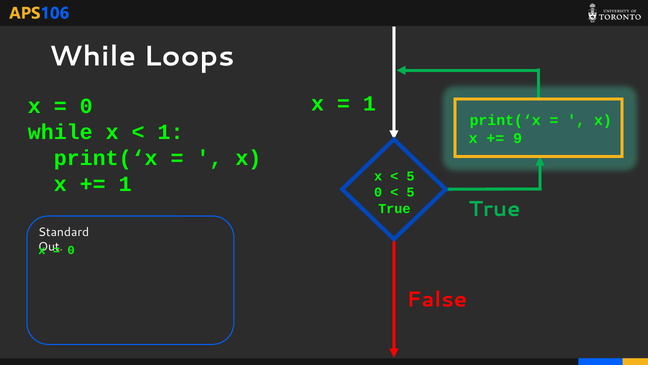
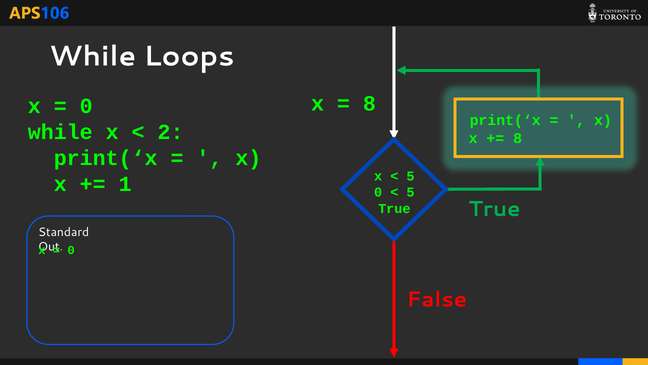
1 at (369, 103): 1 -> 8
1 at (171, 132): 1 -> 2
9 at (518, 138): 9 -> 8
